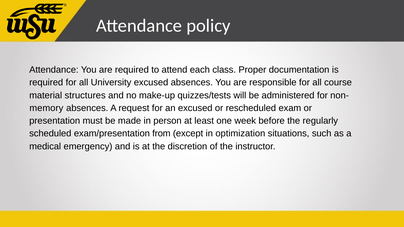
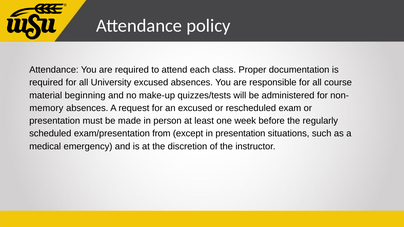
structures: structures -> beginning
in optimization: optimization -> presentation
